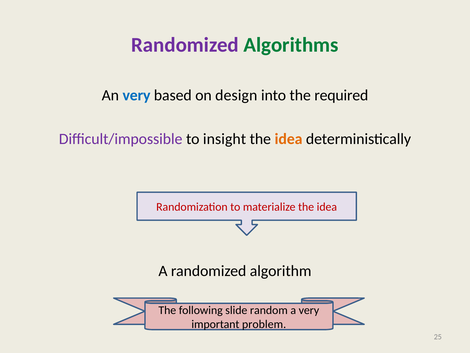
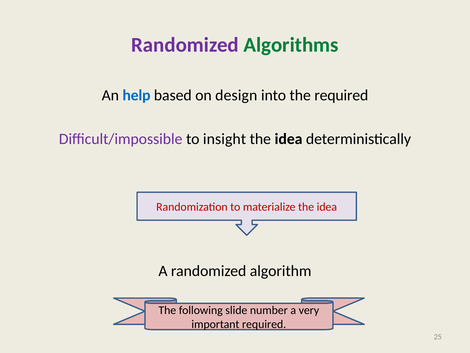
An very: very -> help
idea at (289, 139) colour: orange -> black
random: random -> number
important problem: problem -> required
